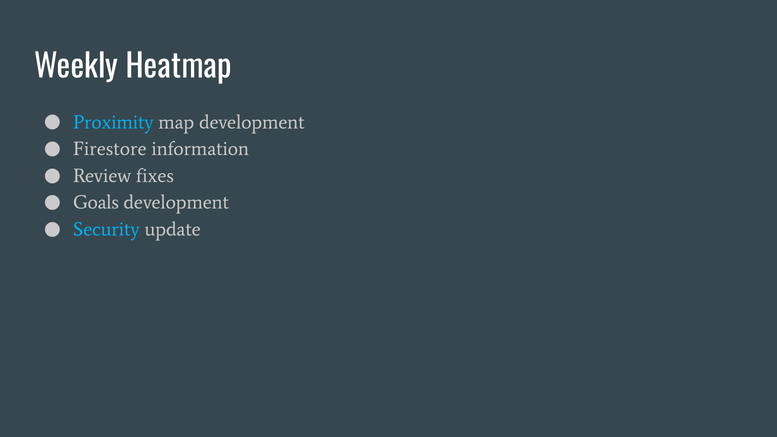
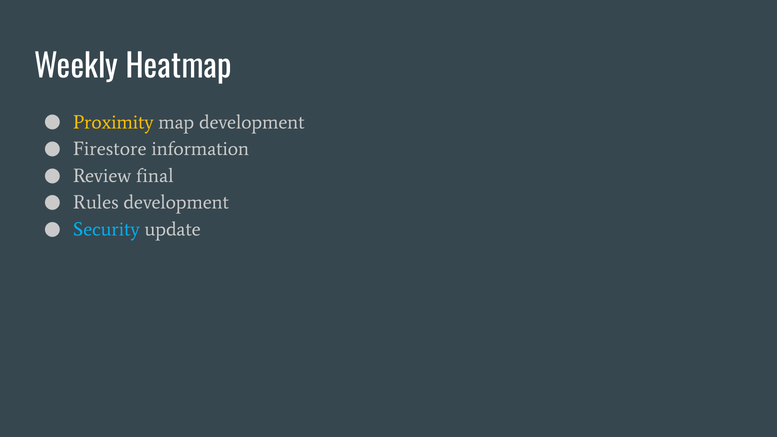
Proximity colour: light blue -> yellow
fixes: fixes -> final
Goals: Goals -> Rules
